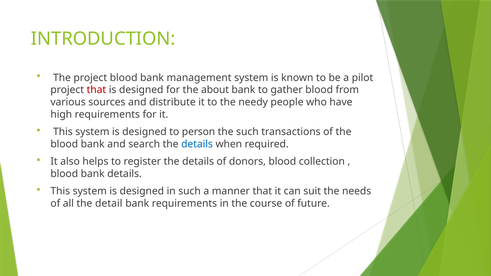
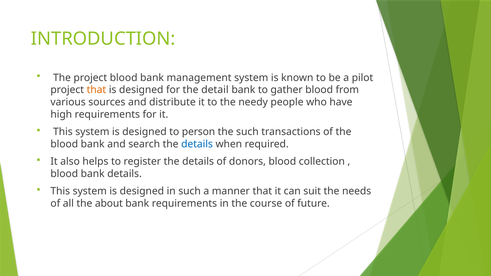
that at (96, 90) colour: red -> orange
about: about -> detail
detail: detail -> about
